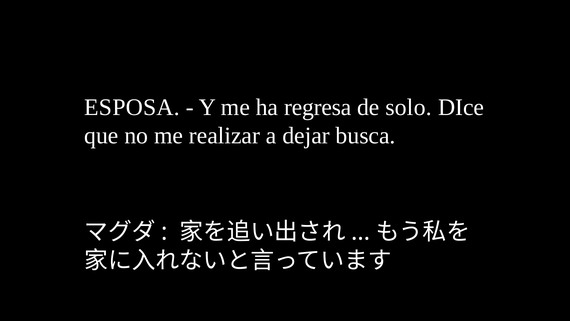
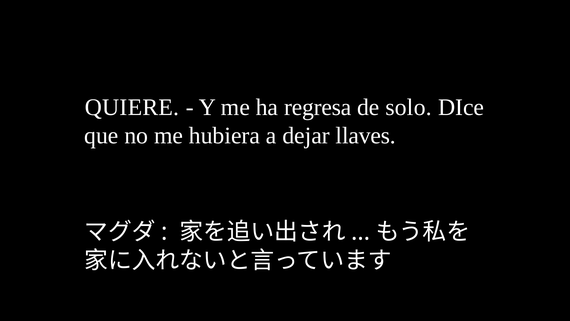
ESPOSA: ESPOSA -> QUIERE
realizar: realizar -> hubiera
busca: busca -> llaves
